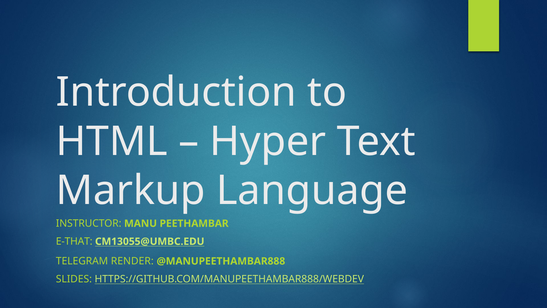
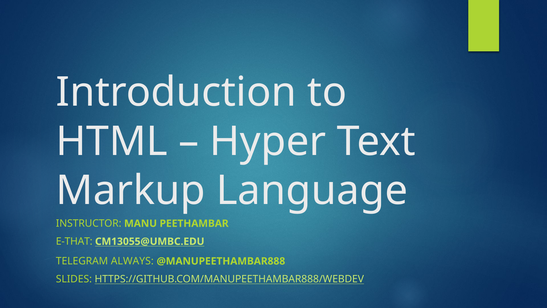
RENDER: RENDER -> ALWAYS
